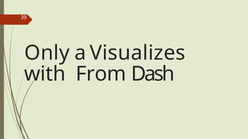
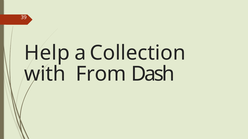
Only: Only -> Help
Visualizes: Visualizes -> Collection
